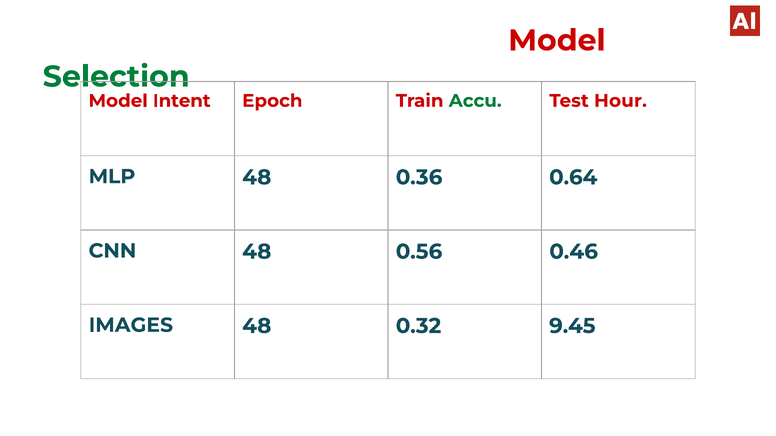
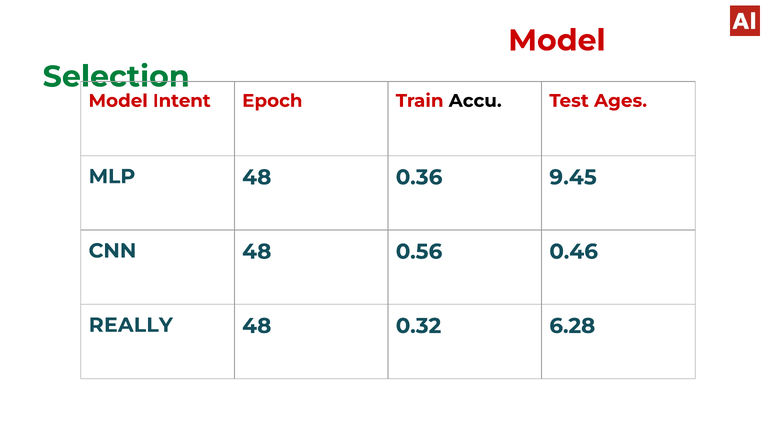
Accu colour: green -> black
Hour: Hour -> Ages
0.64: 0.64 -> 9.45
IMAGES: IMAGES -> REALLY
9.45: 9.45 -> 6.28
